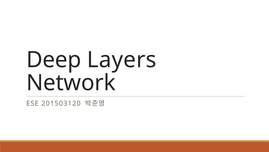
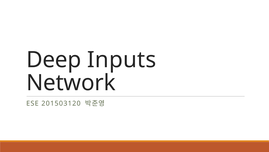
Layers: Layers -> Inputs
